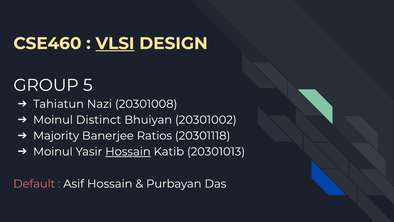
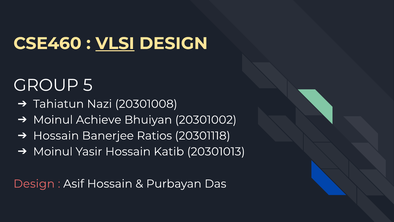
Distinct: Distinct -> Achieve
Majority at (56, 136): Majority -> Hossain
Hossain at (128, 151) underline: present -> none
Default at (34, 184): Default -> Design
